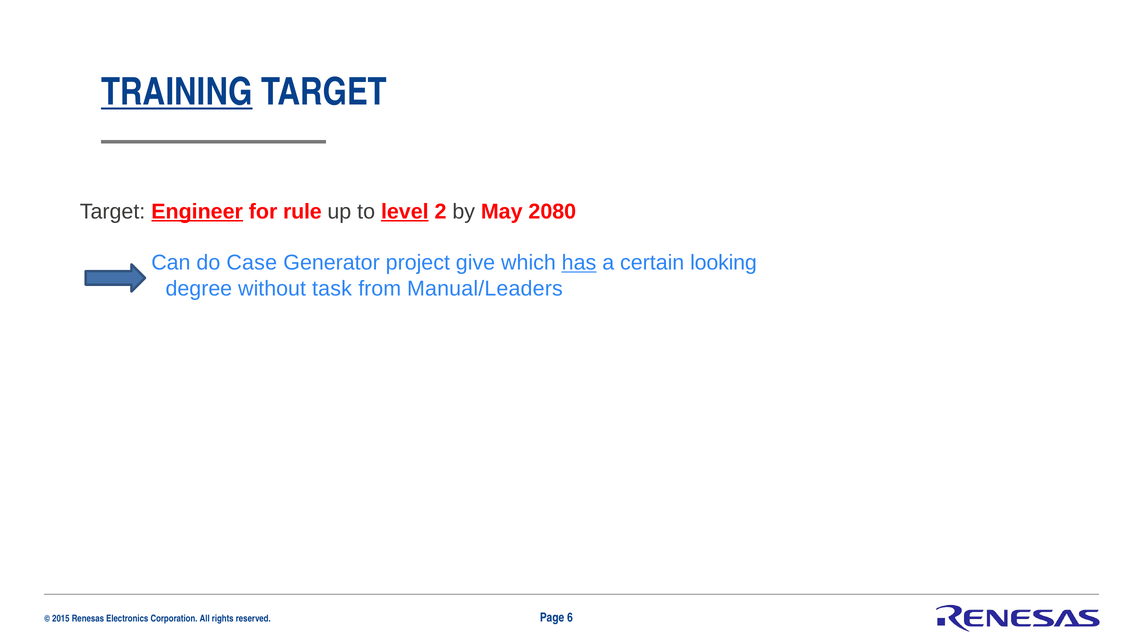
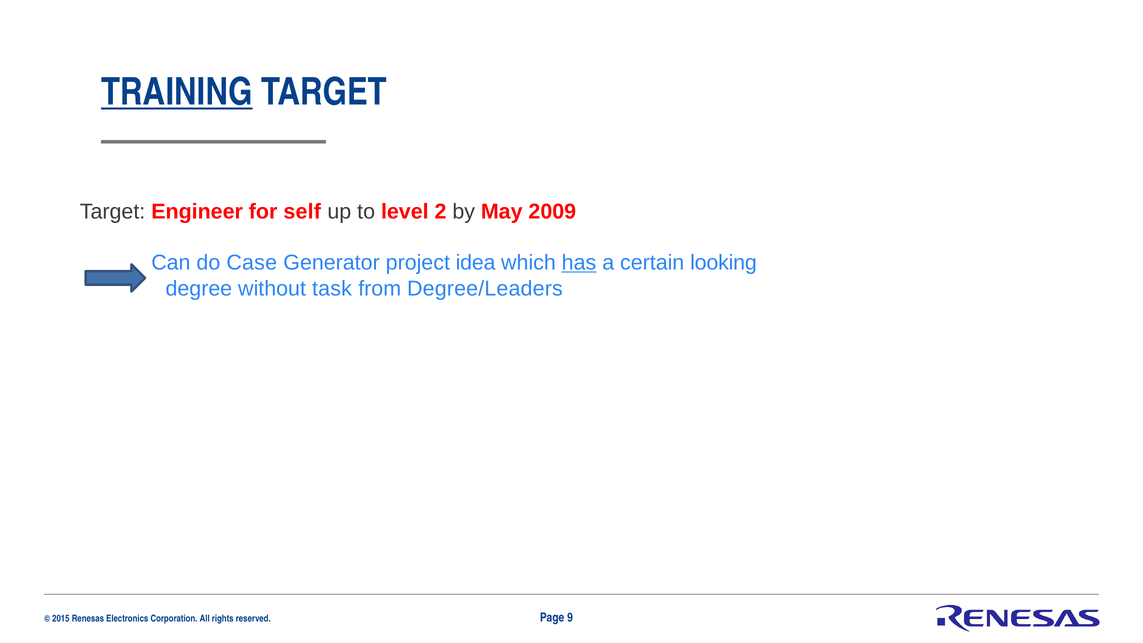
Engineer underline: present -> none
rule: rule -> self
level underline: present -> none
2080: 2080 -> 2009
give: give -> idea
Manual/Leaders: Manual/Leaders -> Degree/Leaders
6: 6 -> 9
